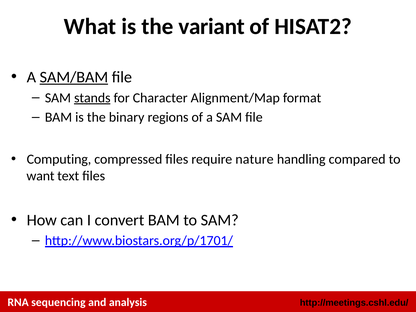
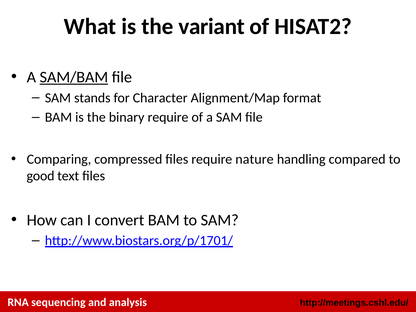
stands underline: present -> none
binary regions: regions -> require
Computing: Computing -> Comparing
want: want -> good
